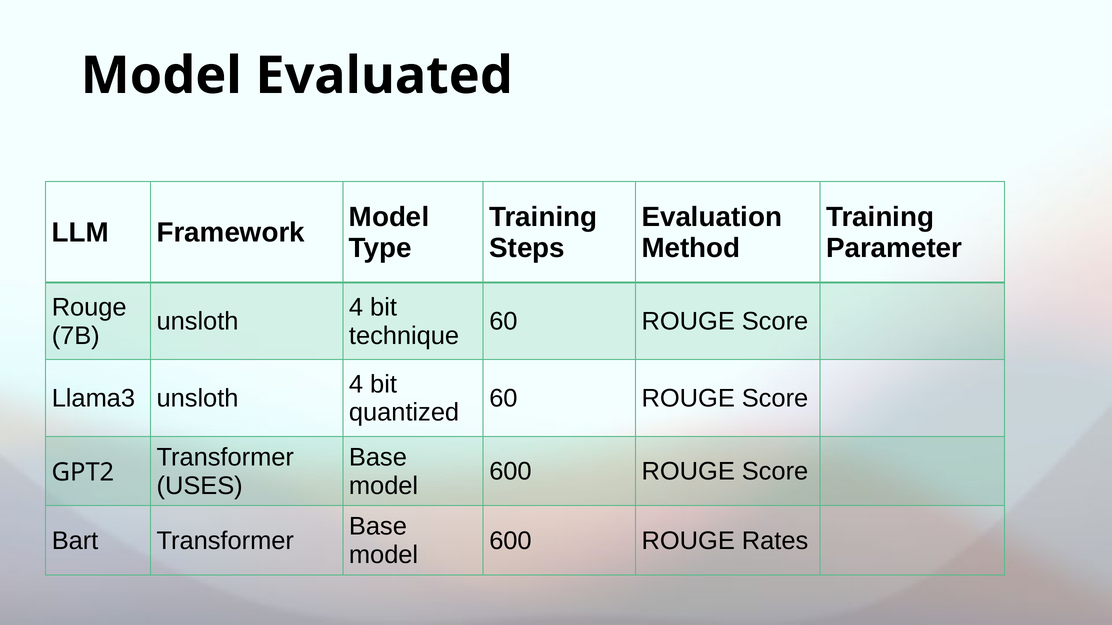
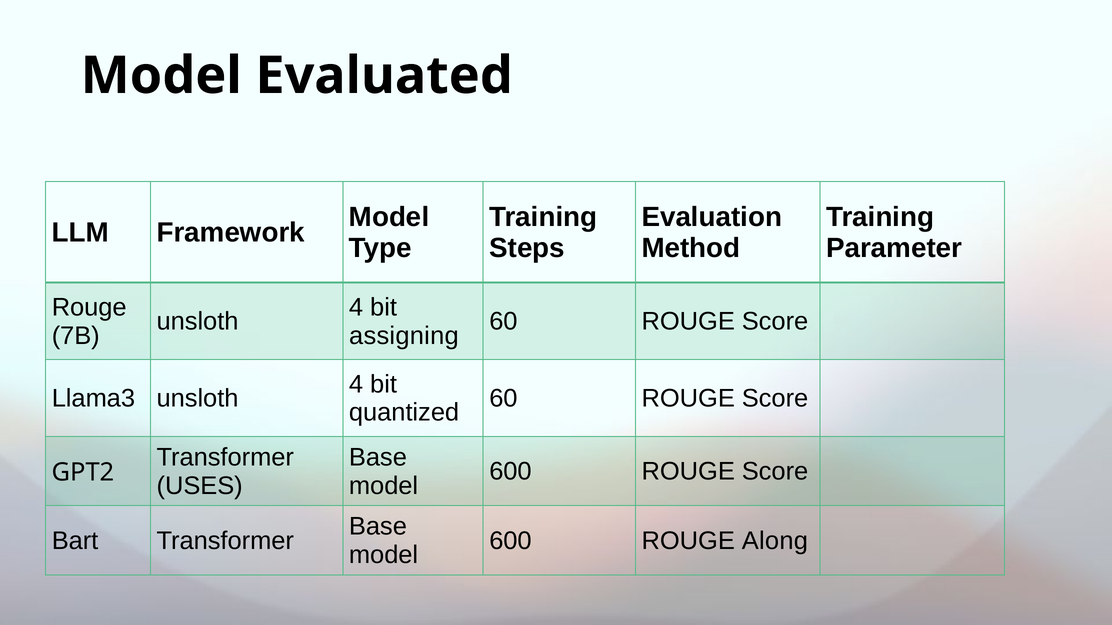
technique: technique -> assigning
Rates: Rates -> Along
